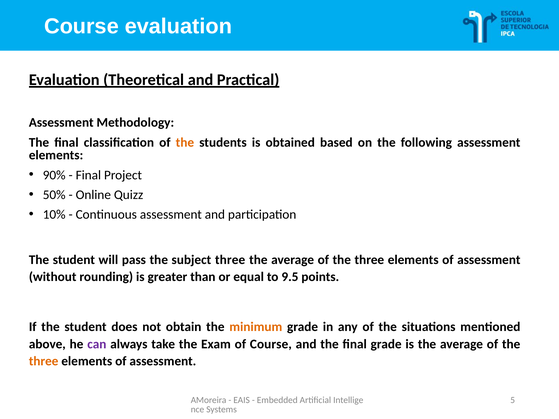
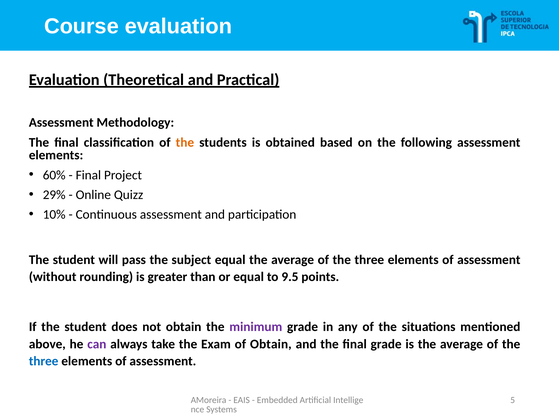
90%: 90% -> 60%
50%: 50% -> 29%
subject three: three -> equal
minimum colour: orange -> purple
of Course: Course -> Obtain
three at (44, 361) colour: orange -> blue
